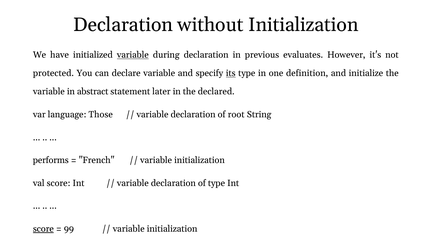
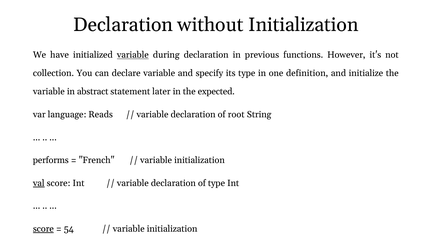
evaluates: evaluates -> functions
protected: protected -> collection
its underline: present -> none
declared: declared -> expected
Those: Those -> Reads
val underline: none -> present
99: 99 -> 54
